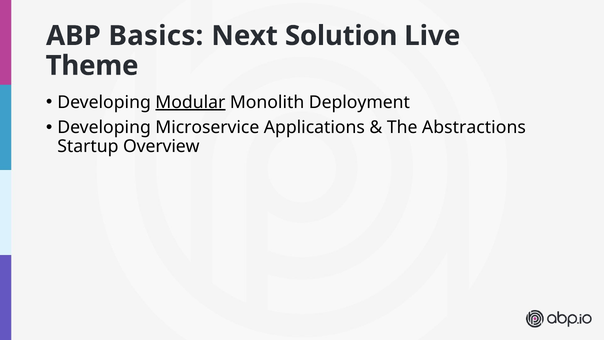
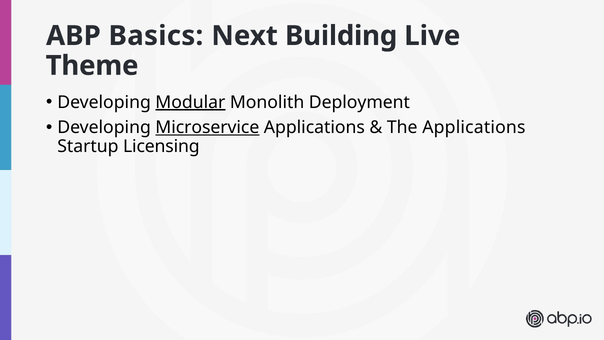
Solution: Solution -> Building
Microservice underline: none -> present
The Abstractions: Abstractions -> Applications
Overview: Overview -> Licensing
